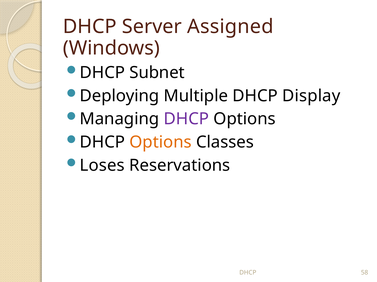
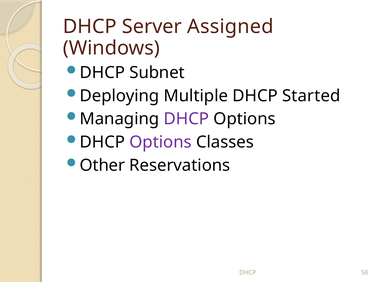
Display: Display -> Started
Options at (161, 143) colour: orange -> purple
Loses: Loses -> Other
